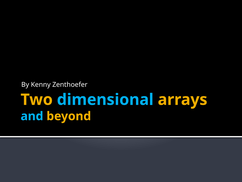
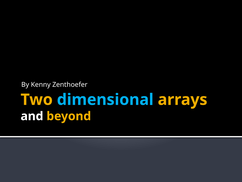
and colour: light blue -> white
